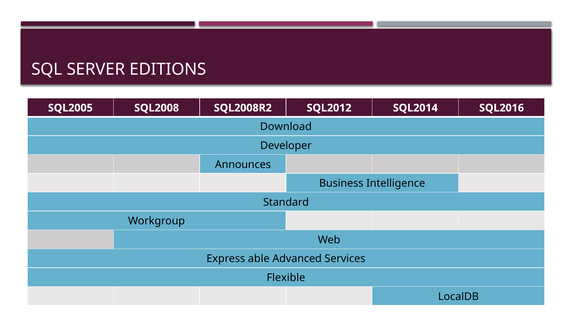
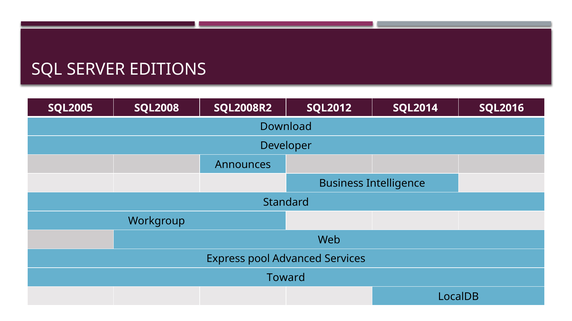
able: able -> pool
Flexible: Flexible -> Toward
